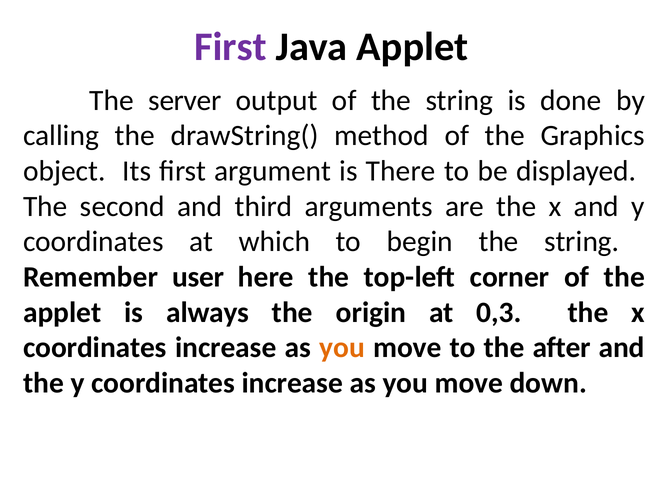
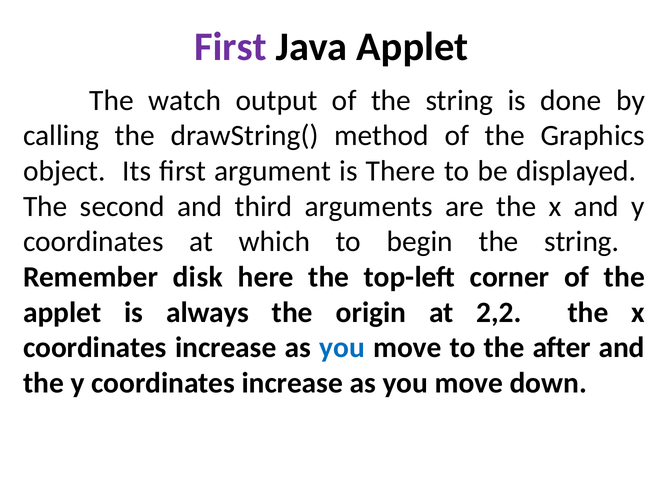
server: server -> watch
user: user -> disk
0,3: 0,3 -> 2,2
you at (342, 348) colour: orange -> blue
